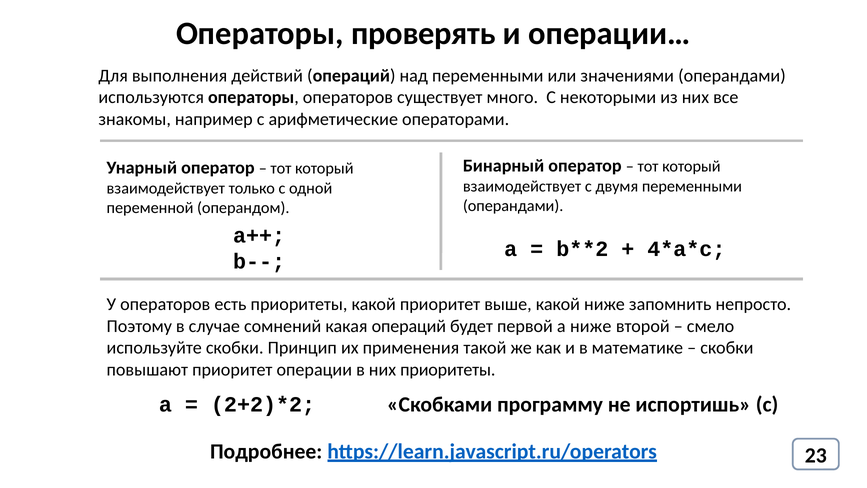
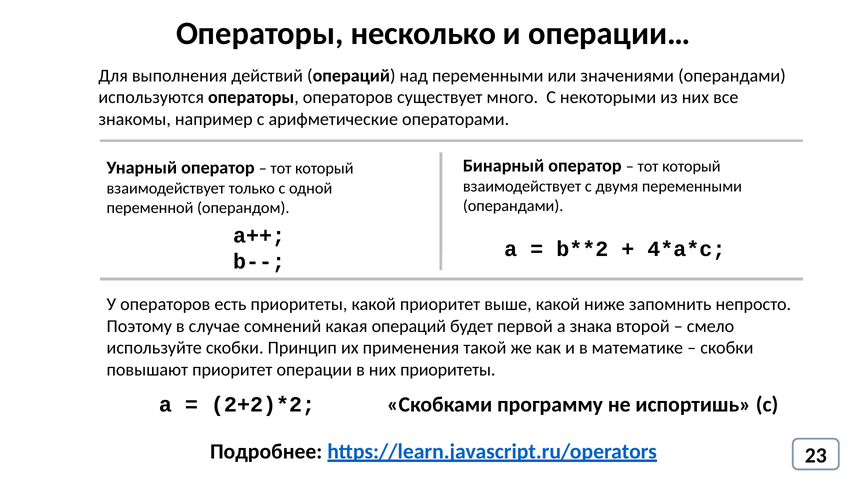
проверять: проверять -> несколько
а ниже: ниже -> знака
